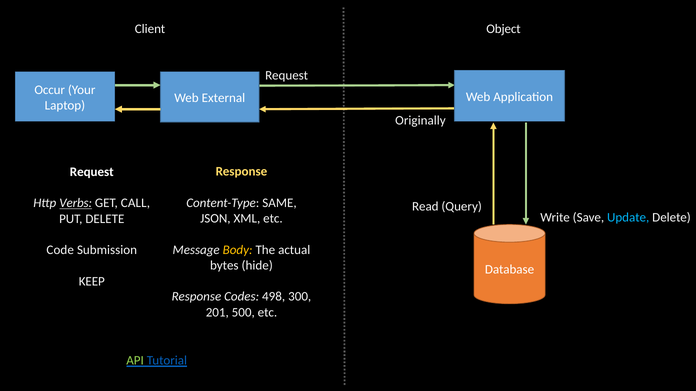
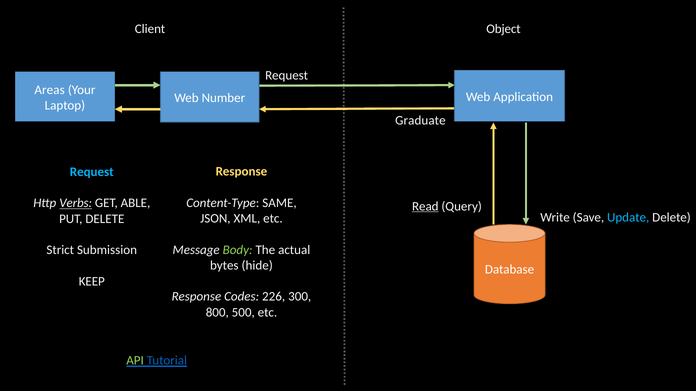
Occur: Occur -> Areas
External: External -> Number
Originally: Originally -> Graduate
Request at (92, 172) colour: white -> light blue
CALL: CALL -> ABLE
Read underline: none -> present
Body colour: yellow -> light green
Code: Code -> Strict
498: 498 -> 226
201: 201 -> 800
